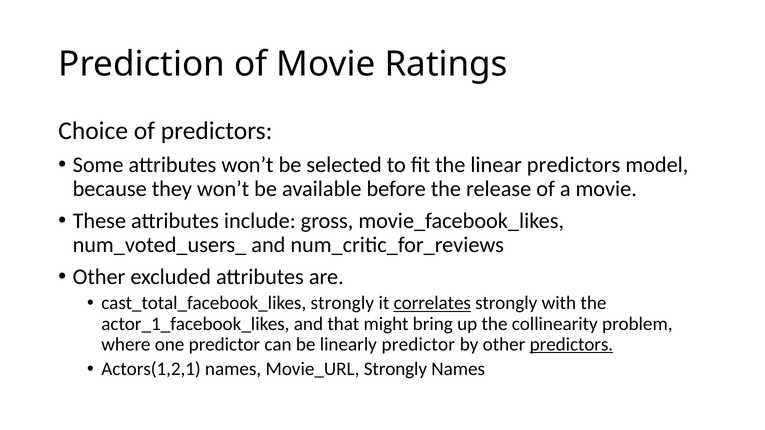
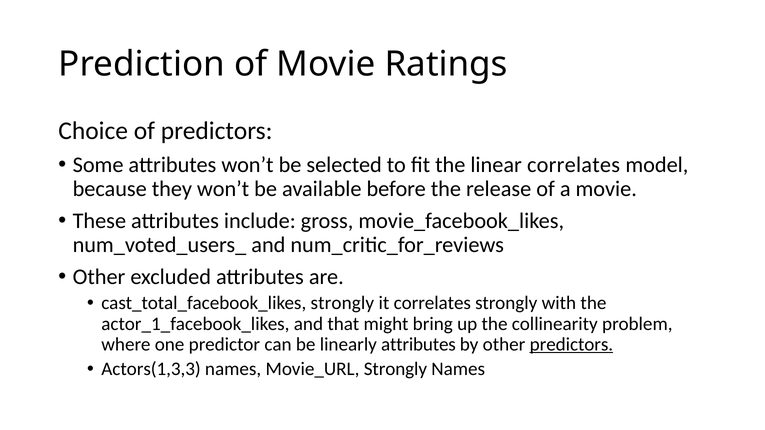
linear predictors: predictors -> correlates
correlates at (432, 303) underline: present -> none
linearly predictor: predictor -> attributes
Actors(1,2,1: Actors(1,2,1 -> Actors(1,3,3
